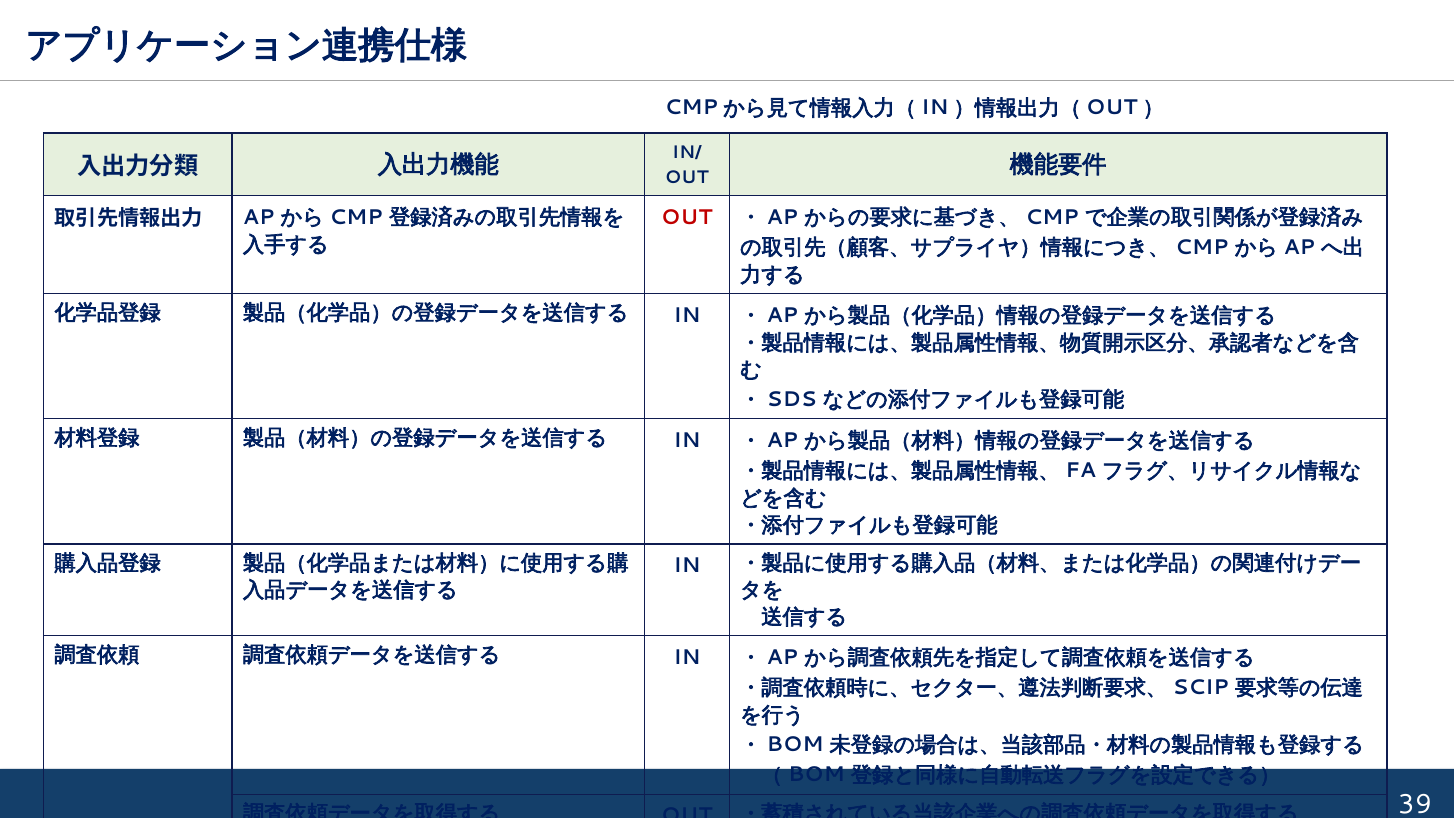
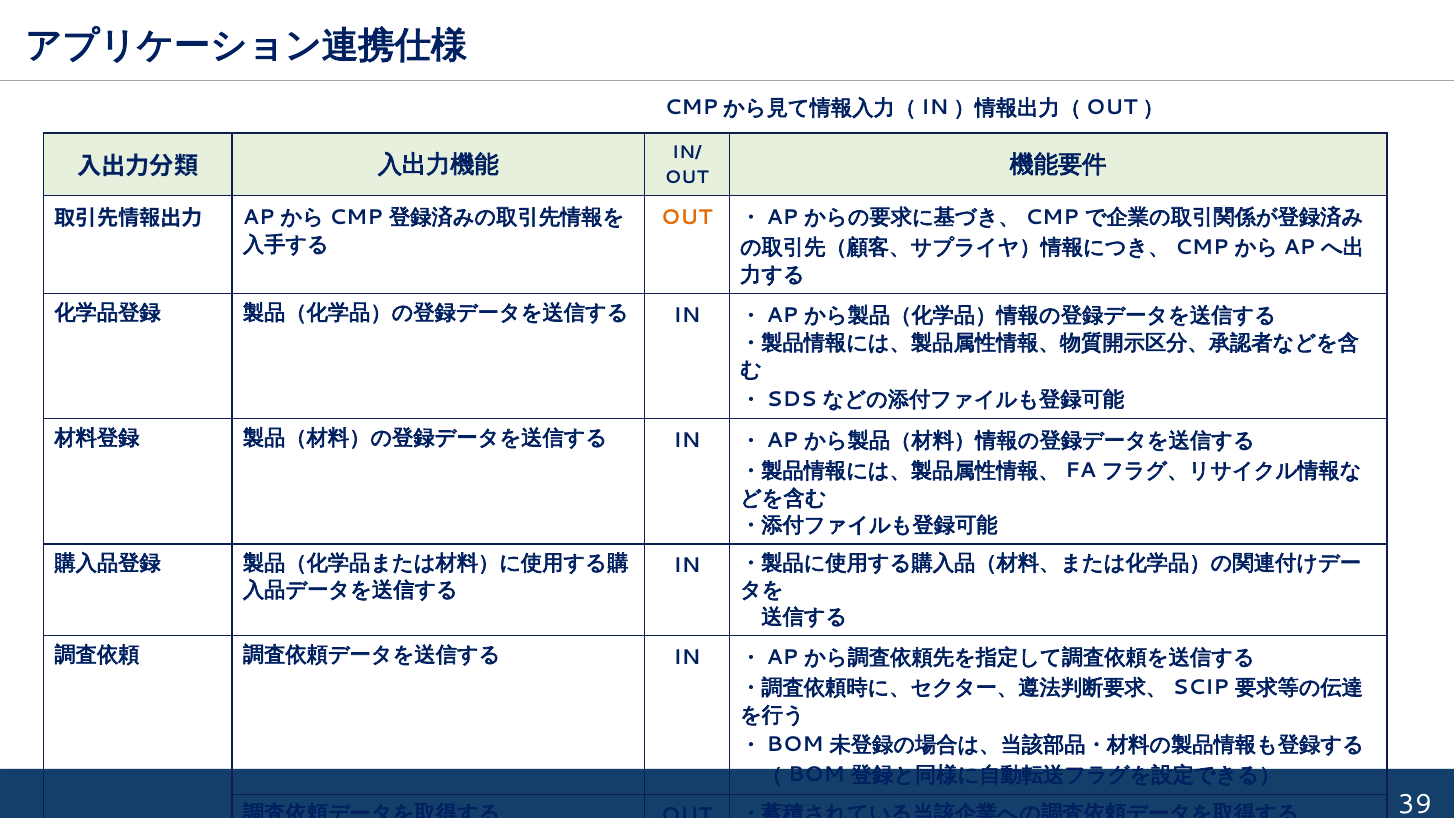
OUT at (687, 217) colour: red -> orange
